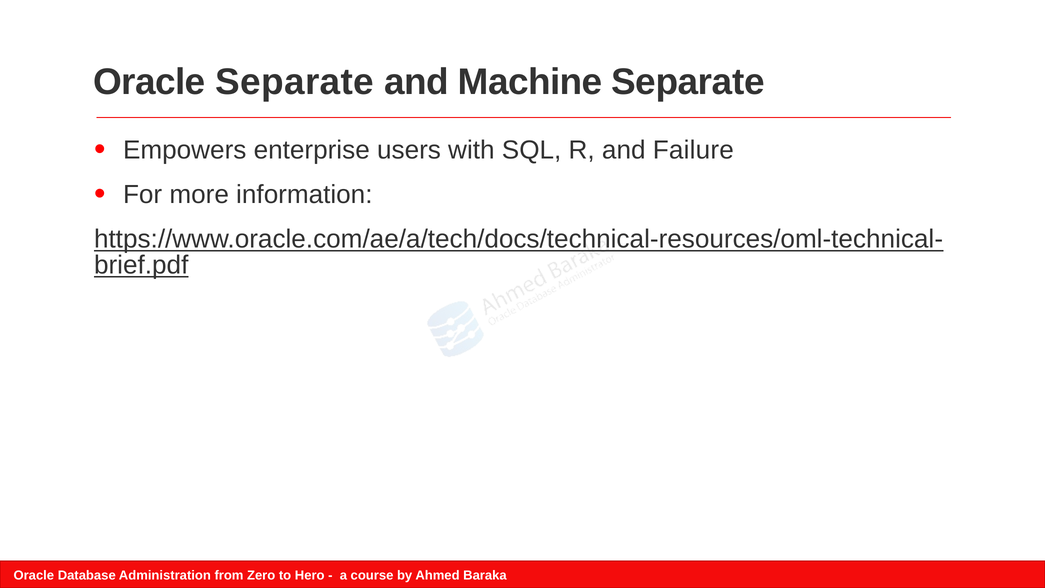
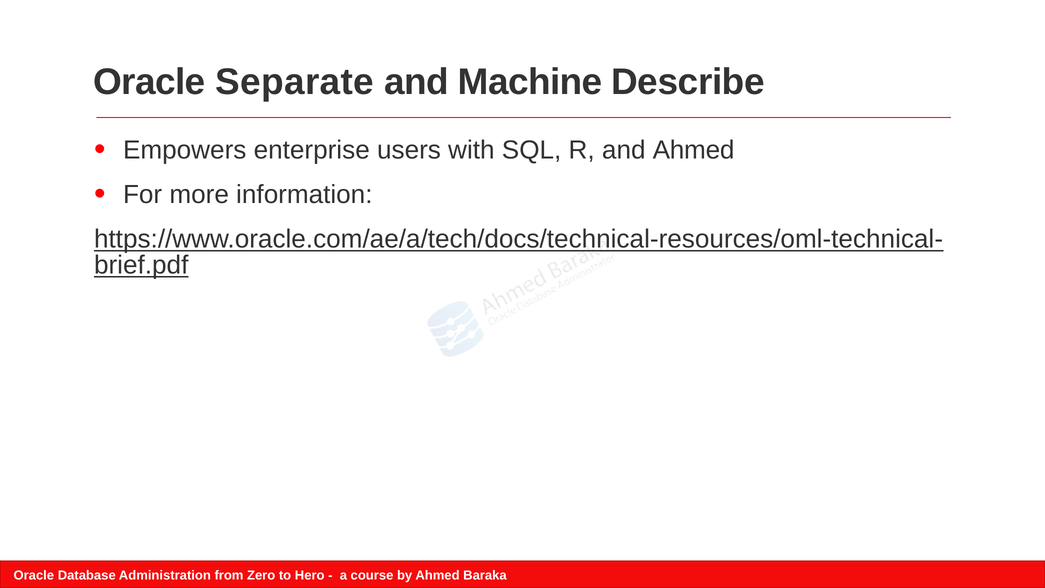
Machine Separate: Separate -> Describe
and Failure: Failure -> Ahmed
